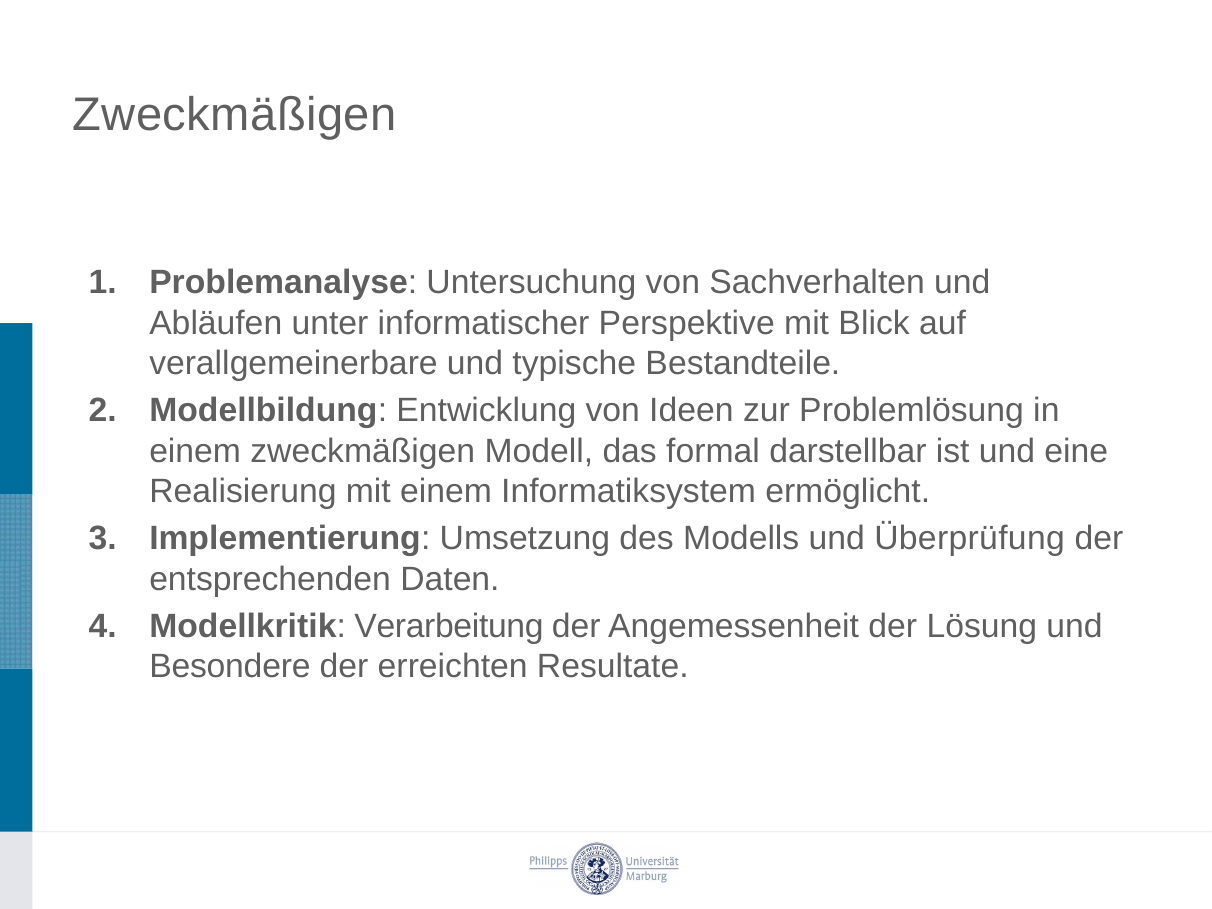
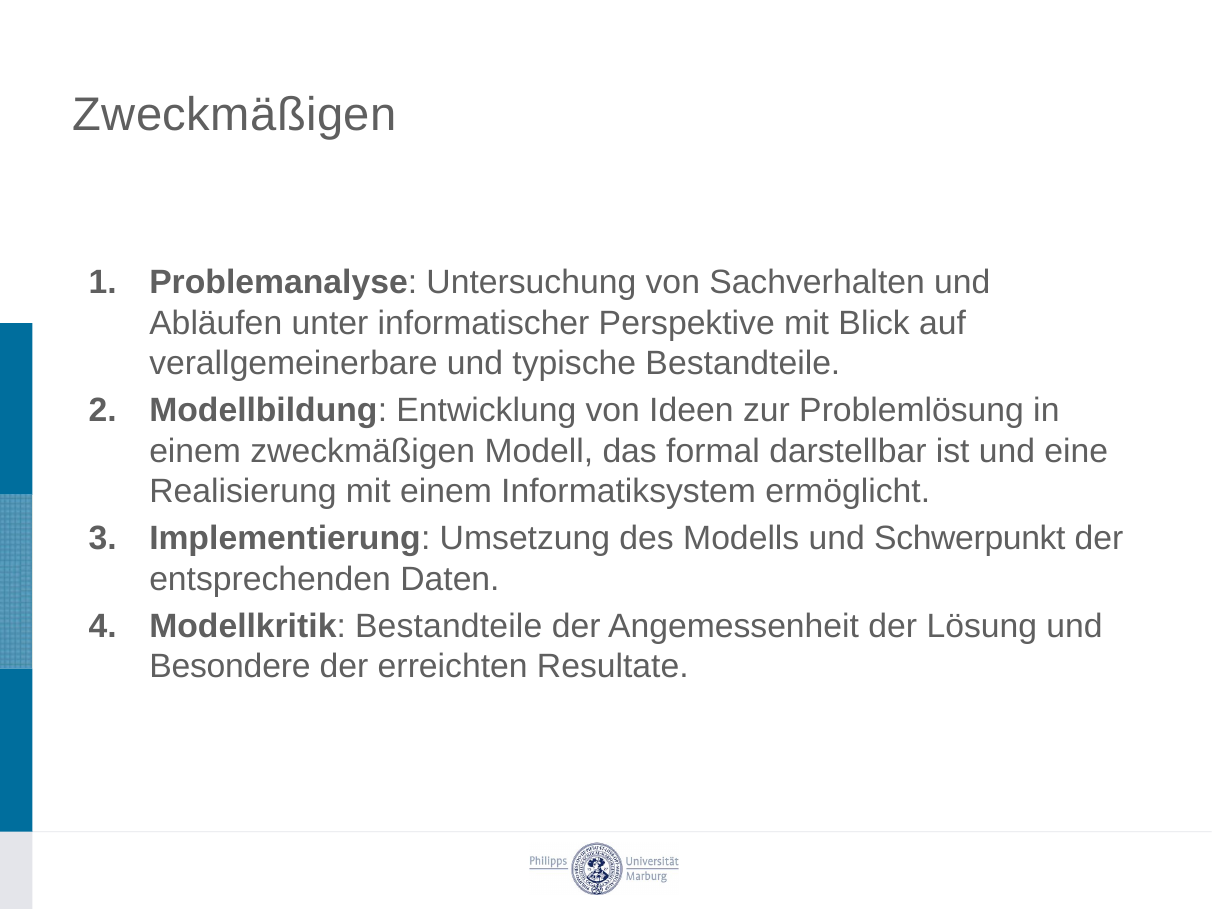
Überprüfung: Überprüfung -> Schwerpunkt
Modellkritik Verarbeitung: Verarbeitung -> Bestandteile
